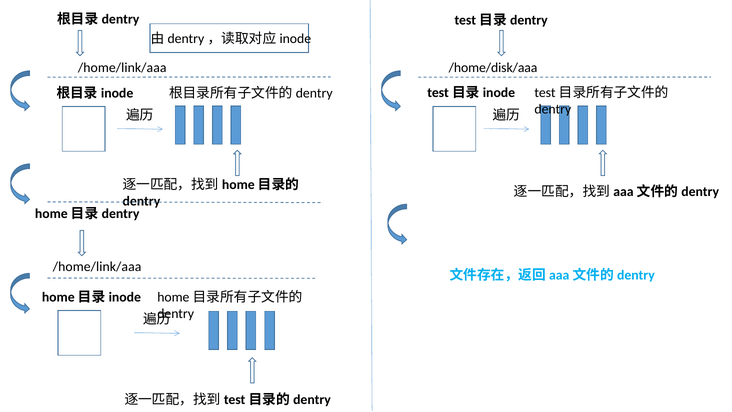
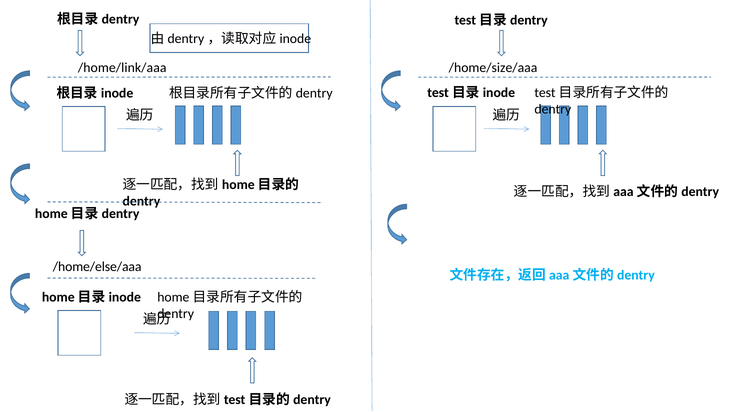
/home/disk/aaa: /home/disk/aaa -> /home/size/aaa
/home/link/aaa at (97, 266): /home/link/aaa -> /home/else/aaa
